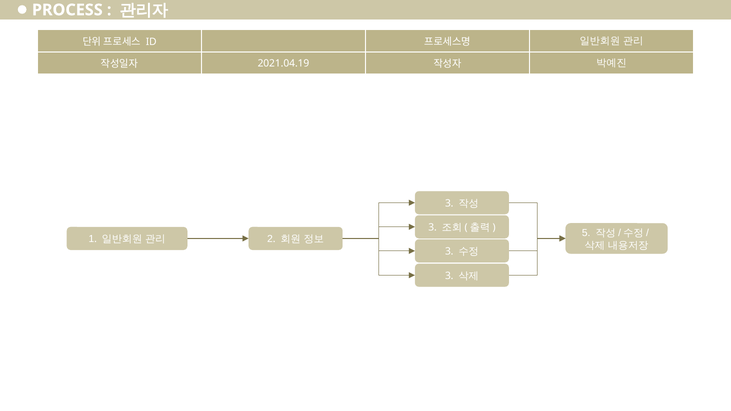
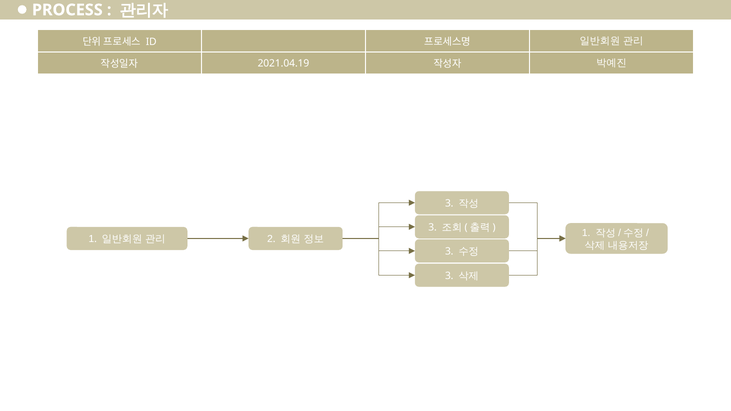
5 at (586, 233): 5 -> 1
